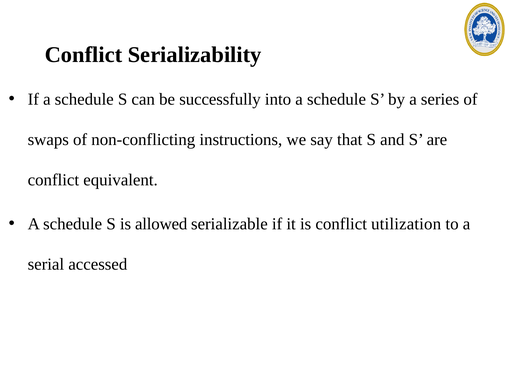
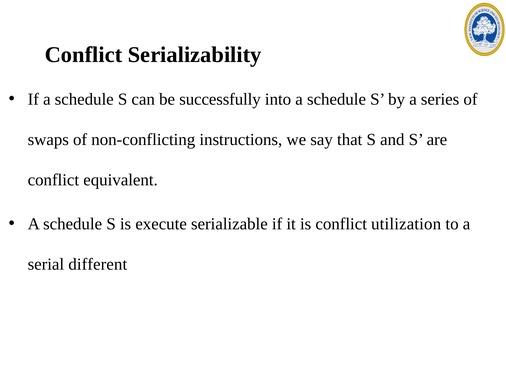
allowed: allowed -> execute
accessed: accessed -> different
